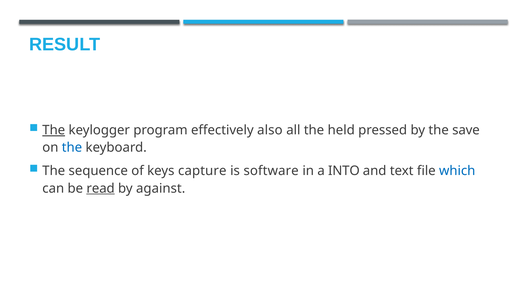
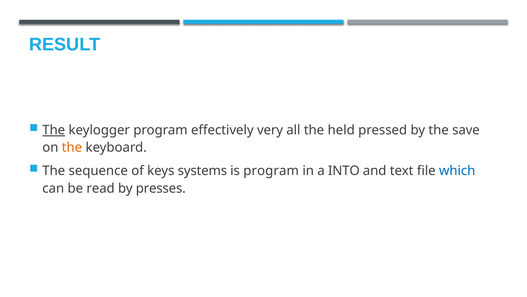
also: also -> very
the at (72, 147) colour: blue -> orange
capture: capture -> systems
is software: software -> program
read underline: present -> none
against: against -> presses
